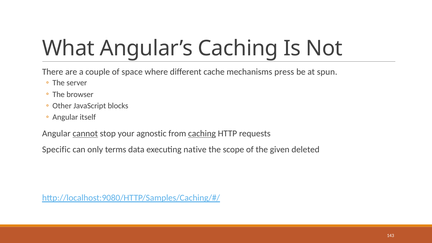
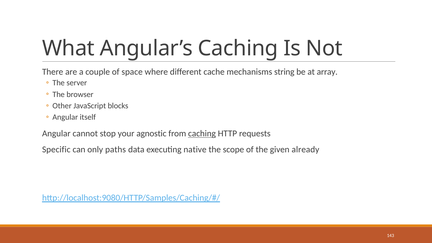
press: press -> string
spun: spun -> array
cannot underline: present -> none
terms: terms -> paths
deleted: deleted -> already
